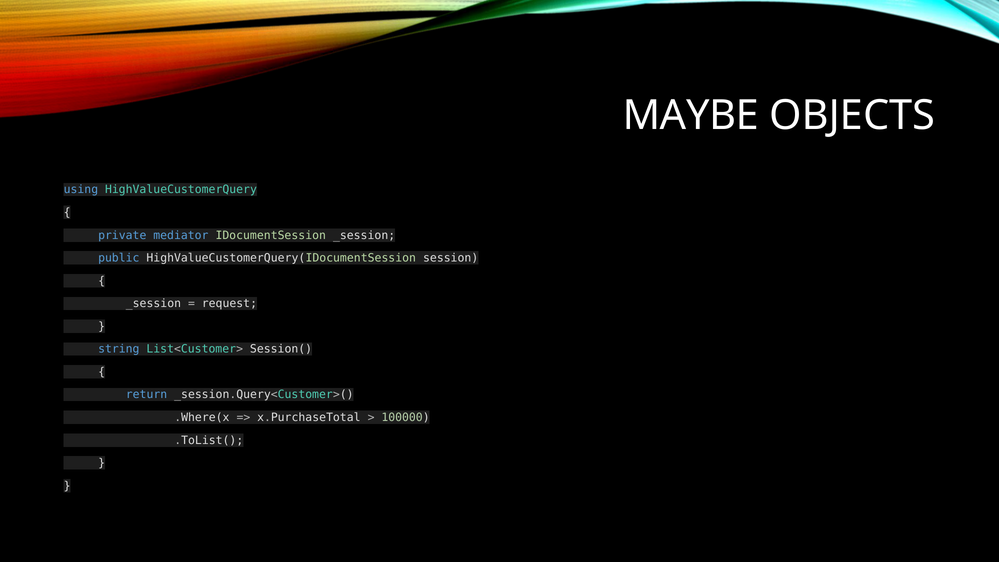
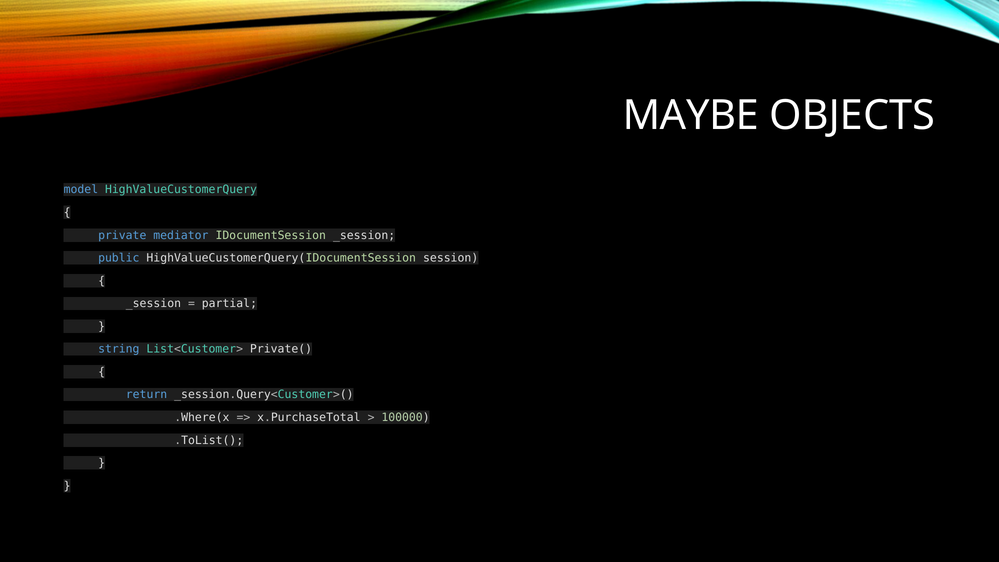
using: using -> model
request: request -> partial
Session(: Session( -> Private(
